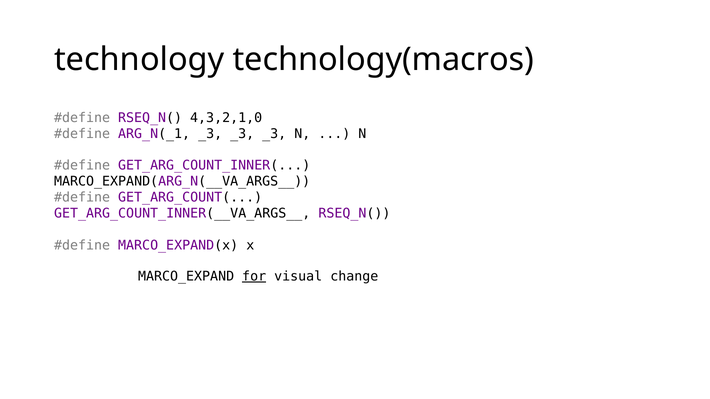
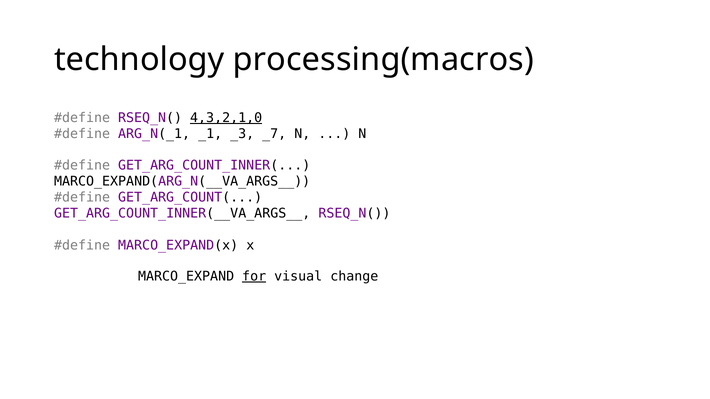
technology(macros: technology(macros -> processing(macros
4,3,2,1,0 underline: none -> present
ARG_N(_1 _3: _3 -> _1
_3 at (274, 134): _3 -> _7
